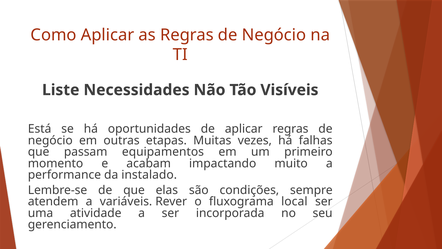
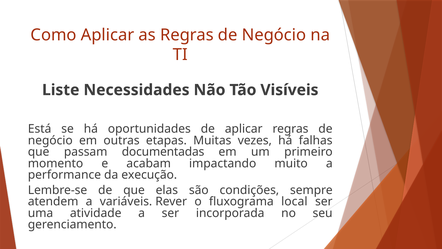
equipamentos: equipamentos -> documentadas
instalado: instalado -> execução
